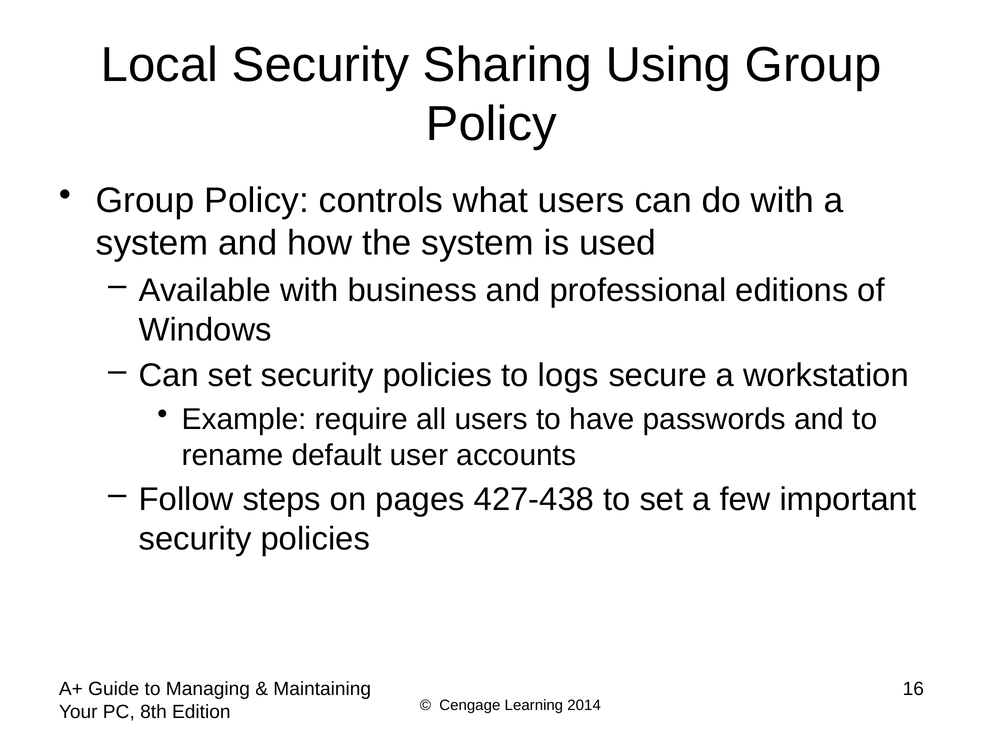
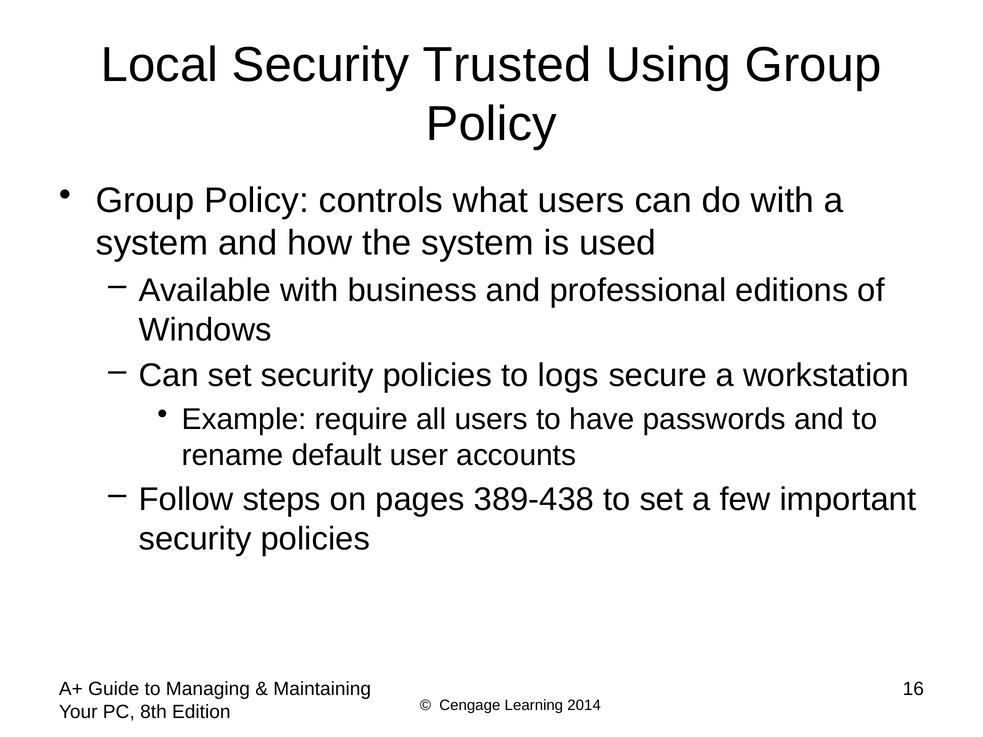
Sharing: Sharing -> Trusted
427-438: 427-438 -> 389-438
